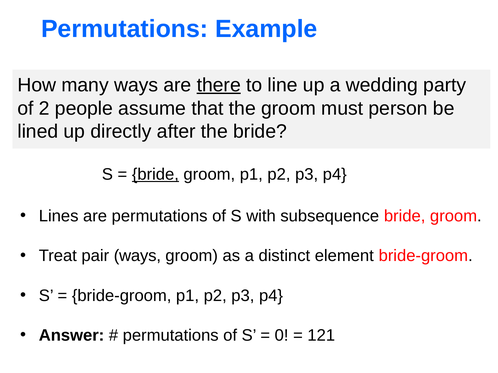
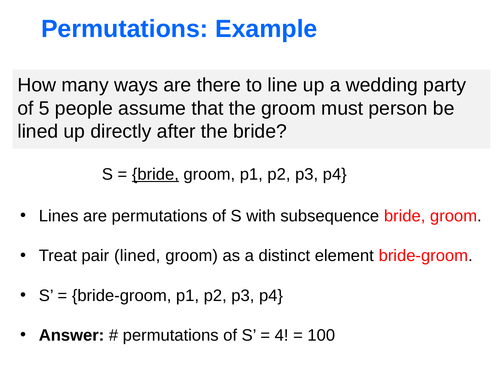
there underline: present -> none
2: 2 -> 5
pair ways: ways -> lined
0: 0 -> 4
121: 121 -> 100
